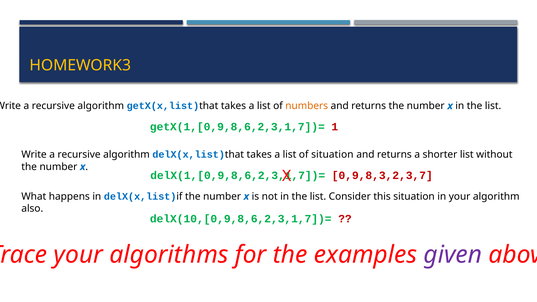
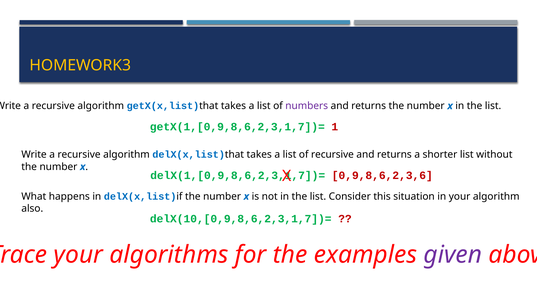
numbers colour: orange -> purple
of situation: situation -> recursive
0,9,8,3,2,3,7: 0,9,8,3,2,3,7 -> 0,9,8,6,2,3,6
